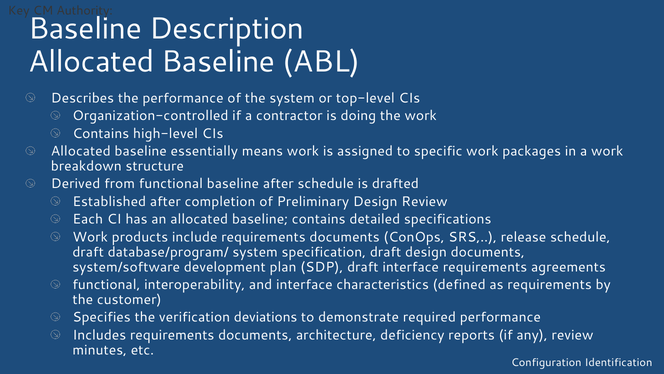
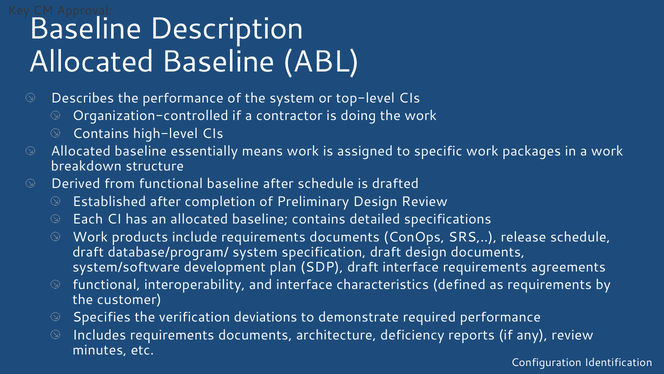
Authority: Authority -> Approval
